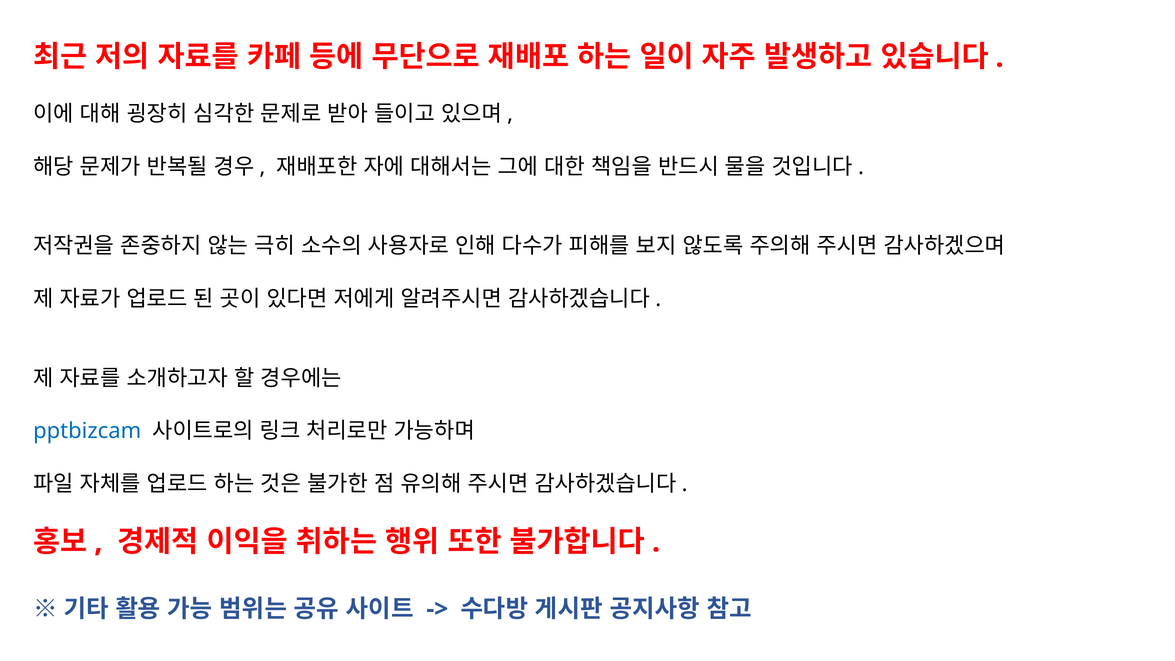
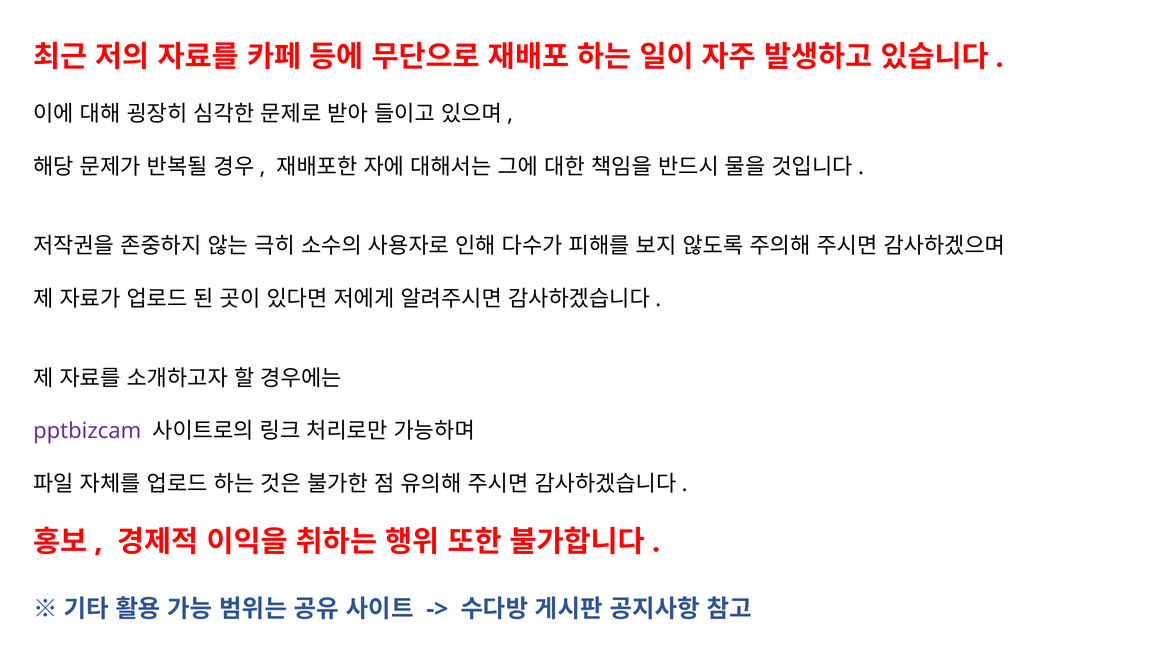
pptbizcam colour: blue -> purple
